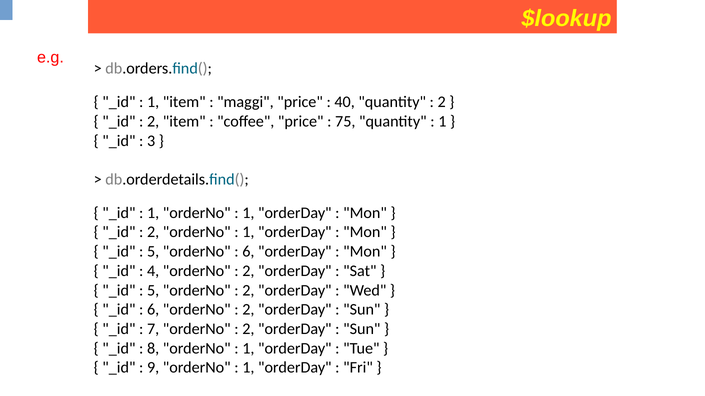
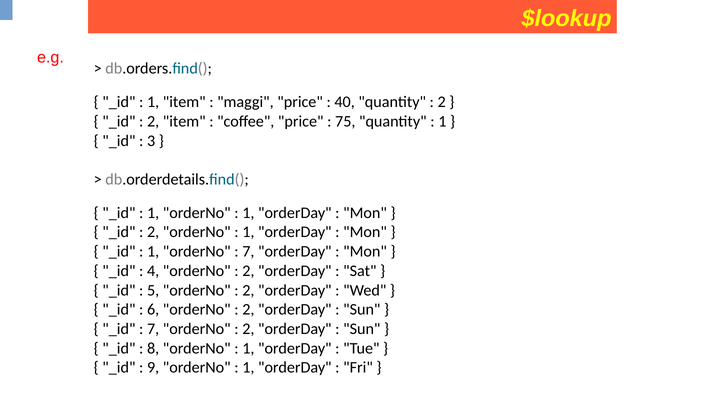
5 at (153, 252): 5 -> 1
6 at (248, 252): 6 -> 7
